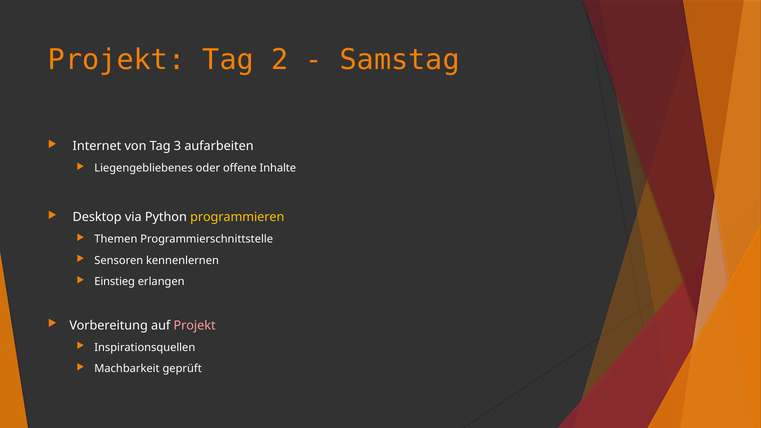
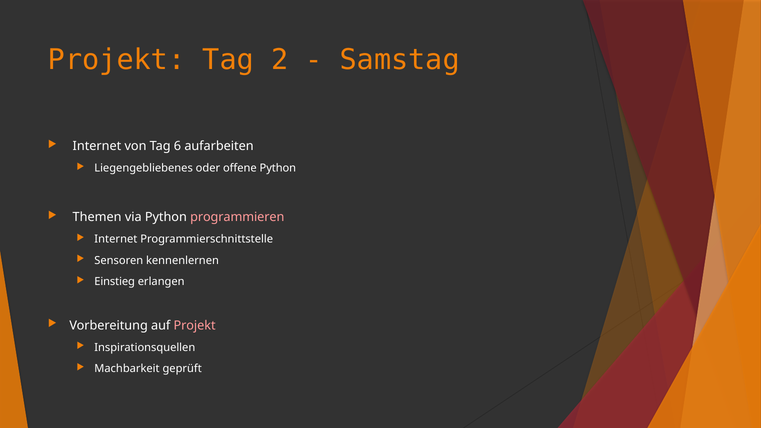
3: 3 -> 6
offene Inhalte: Inhalte -> Python
Desktop: Desktop -> Themen
programmieren colour: yellow -> pink
Themen at (116, 239): Themen -> Internet
